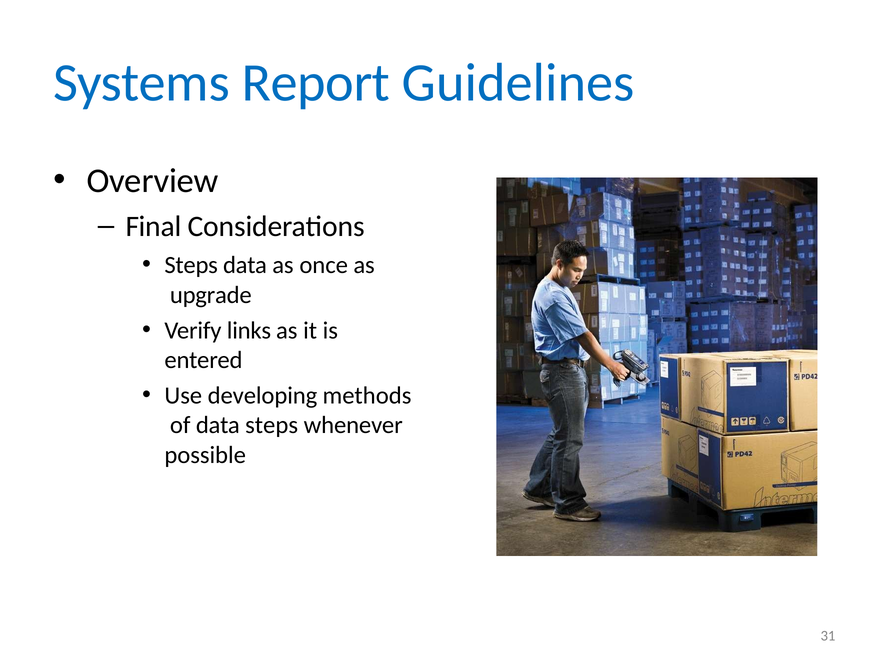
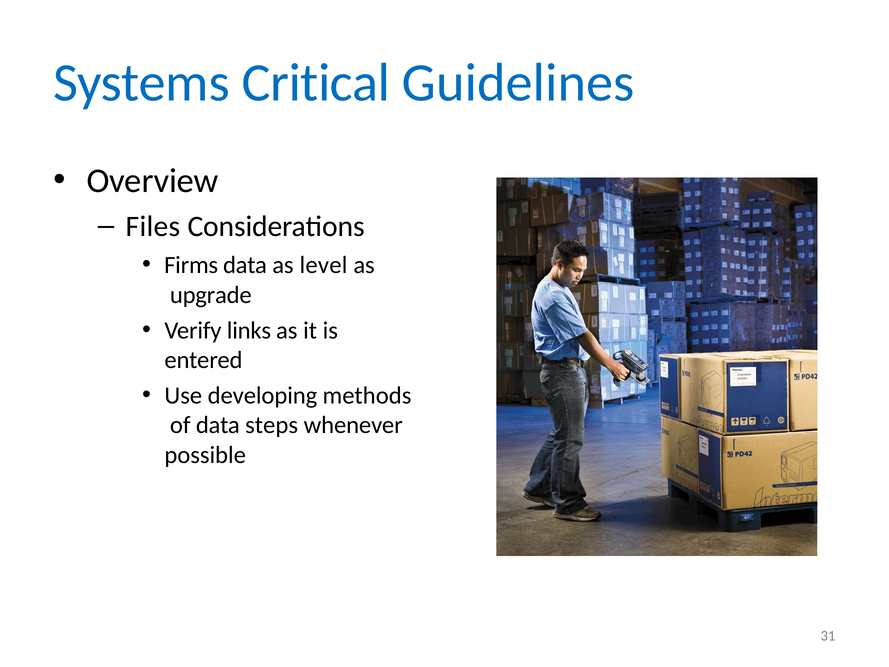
Report: Report -> Critical
Final: Final -> Files
Steps at (191, 265): Steps -> Firms
once: once -> level
